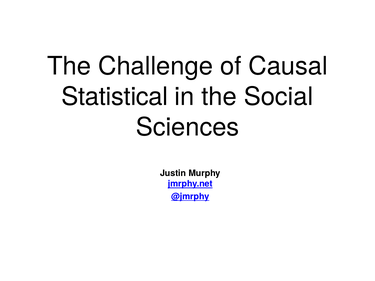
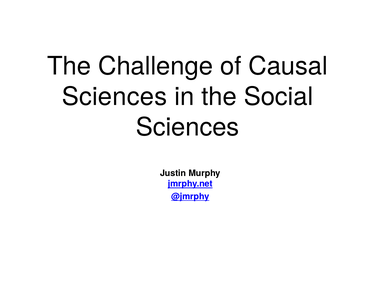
Statistical at (115, 97): Statistical -> Sciences
